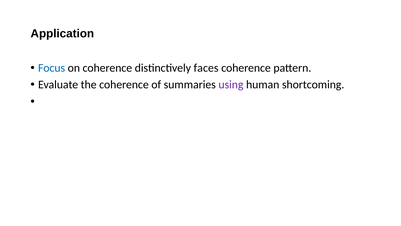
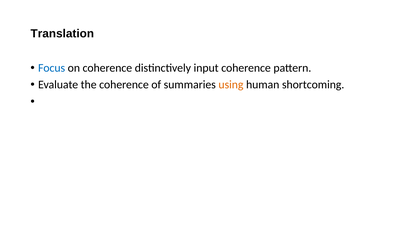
Application: Application -> Translation
faces: faces -> input
using colour: purple -> orange
